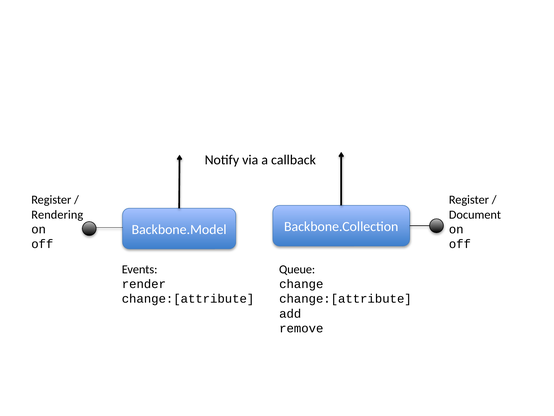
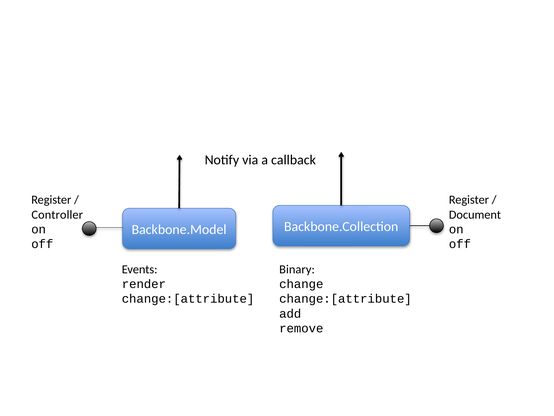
Rendering: Rendering -> Controller
Queue: Queue -> Binary
